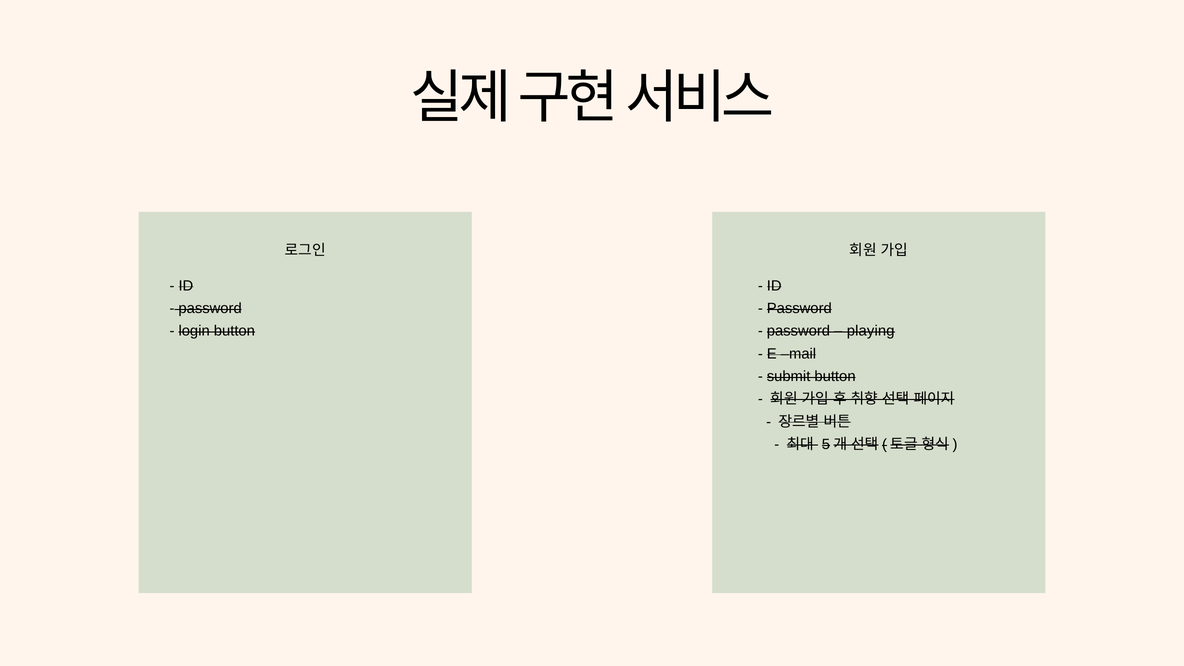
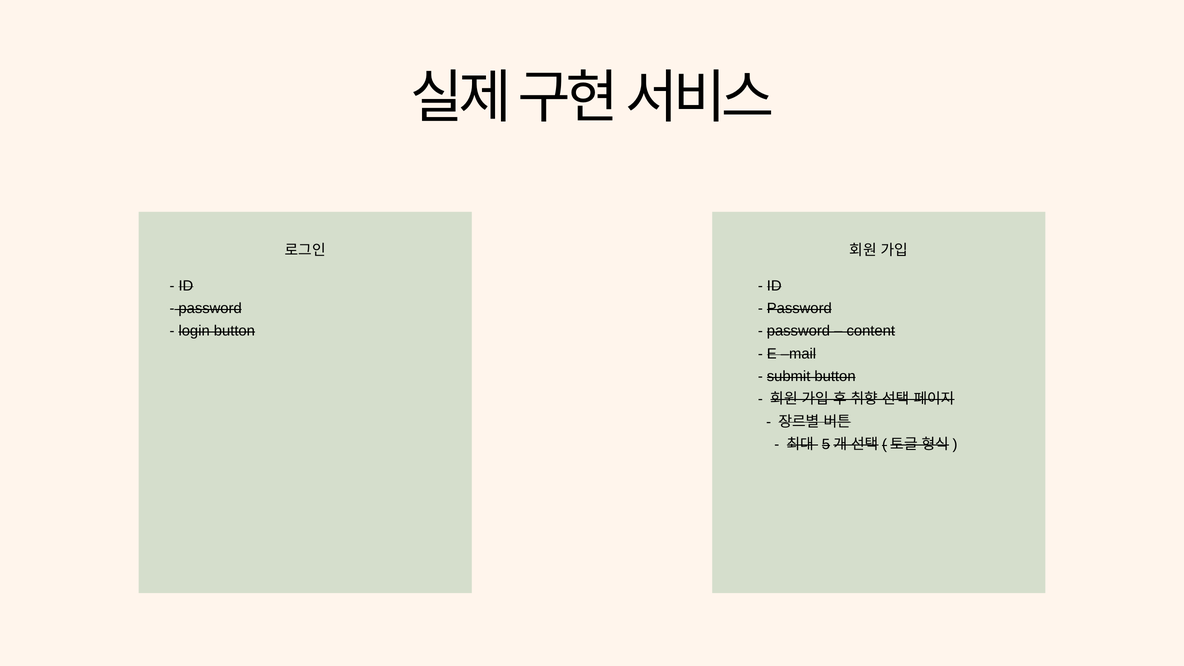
playing: playing -> content
